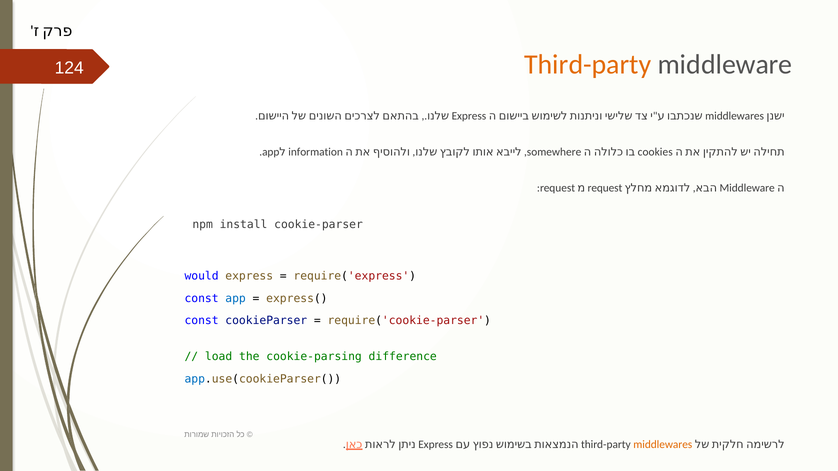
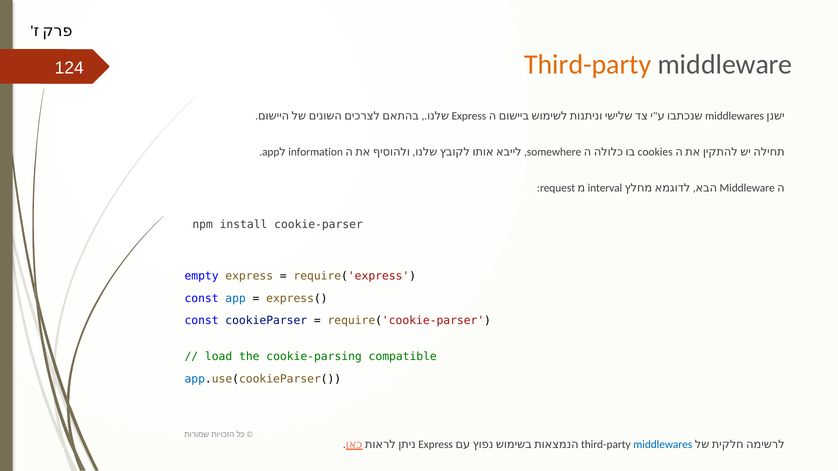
request at (605, 188): request -> interval
would: would -> empty
difference: difference -> compatible
middlewares at (663, 445) colour: orange -> blue
